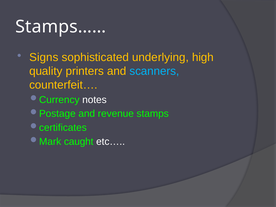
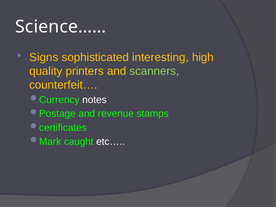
Stamps……: Stamps…… -> Science……
underlying: underlying -> interesting
scanners colour: light blue -> light green
